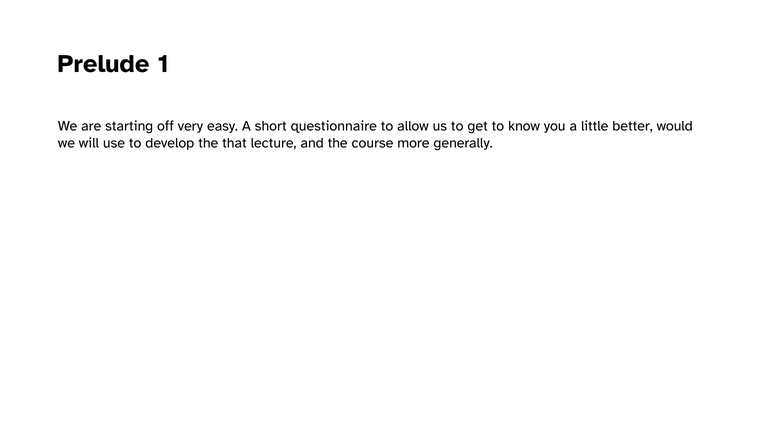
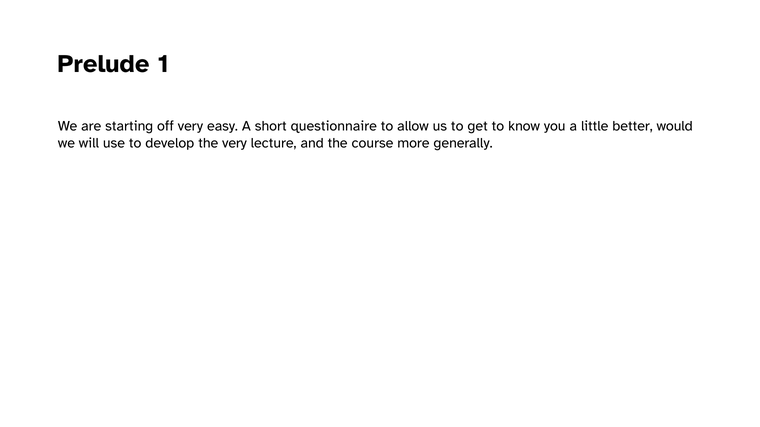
the that: that -> very
